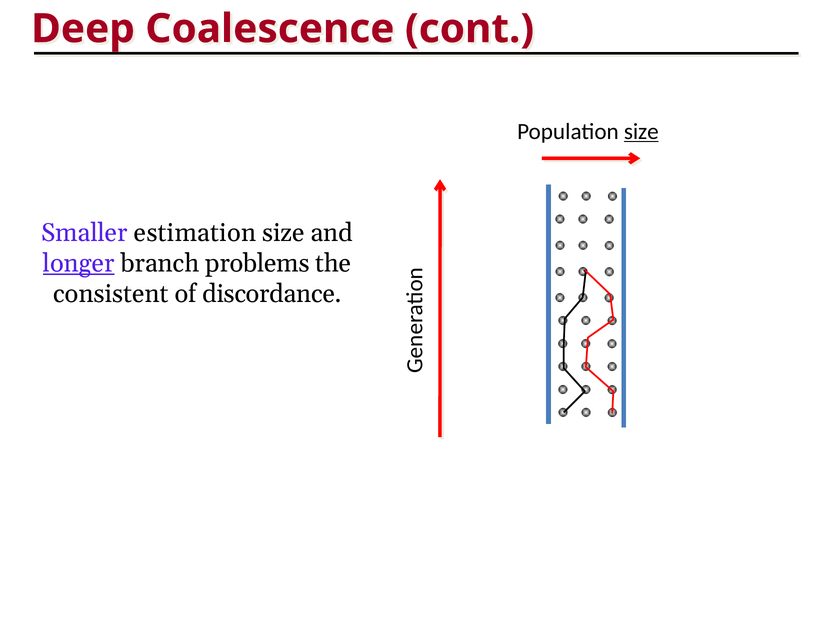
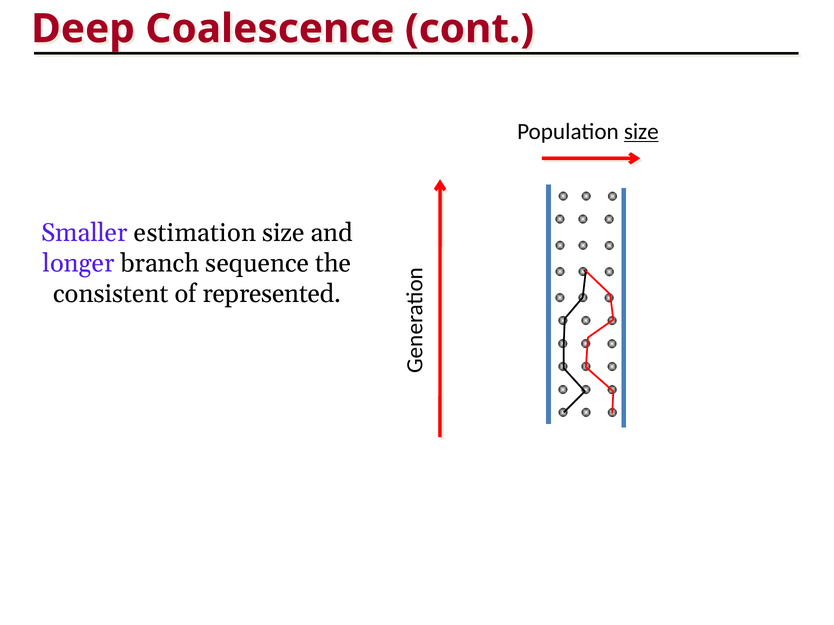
longer underline: present -> none
problems: problems -> sequence
discordance: discordance -> represented
